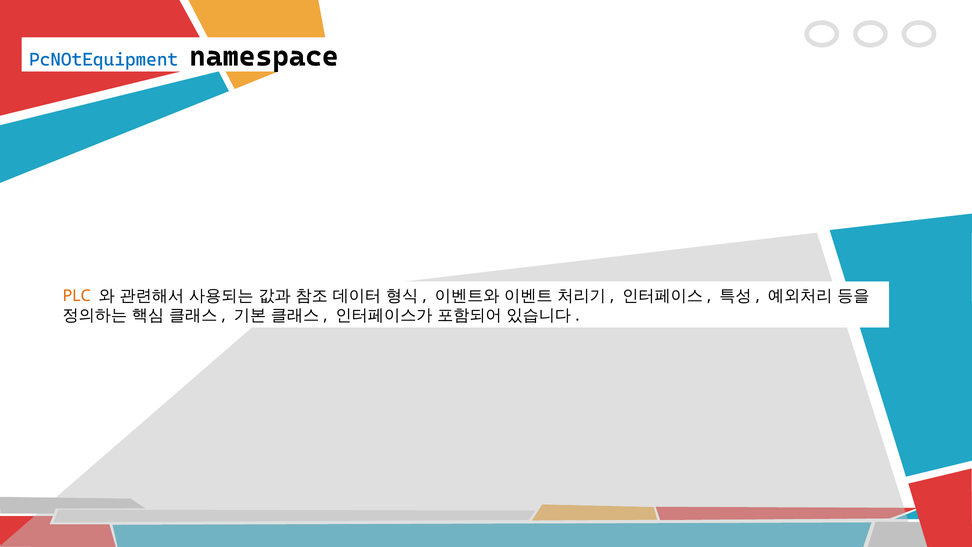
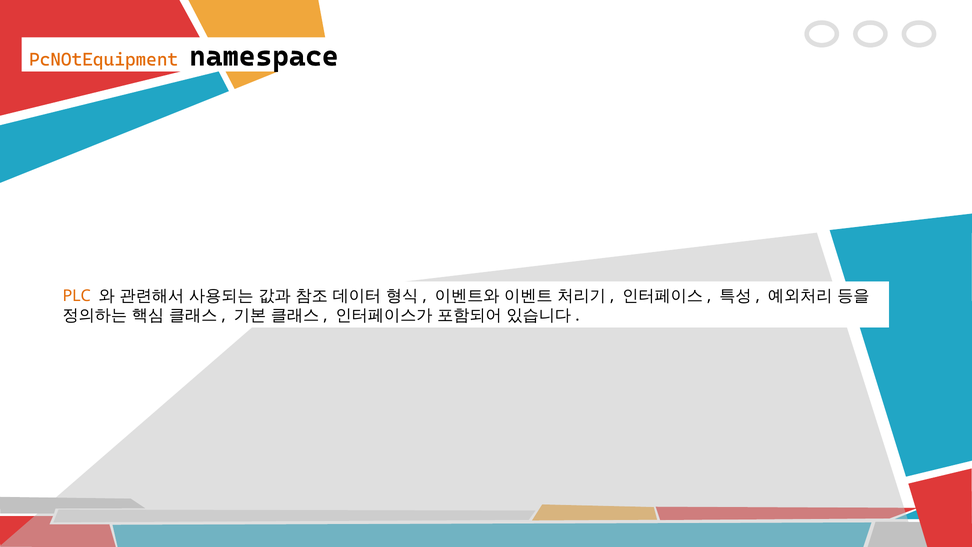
PcNOtEquipment colour: blue -> orange
